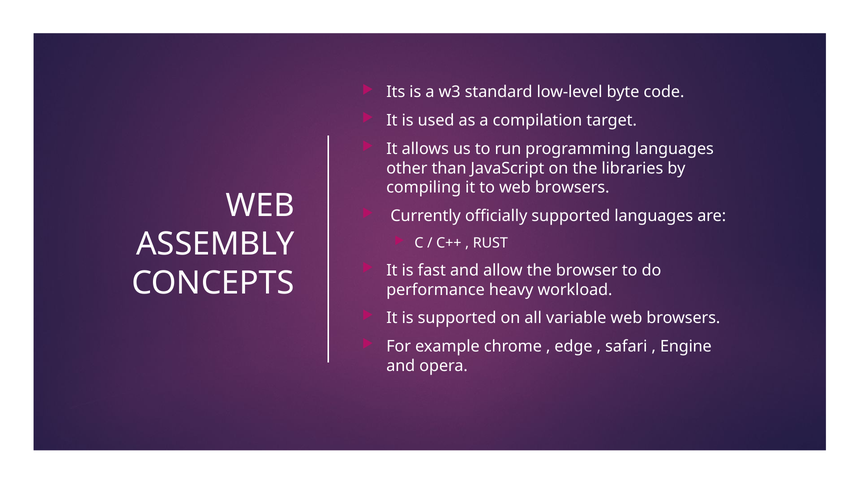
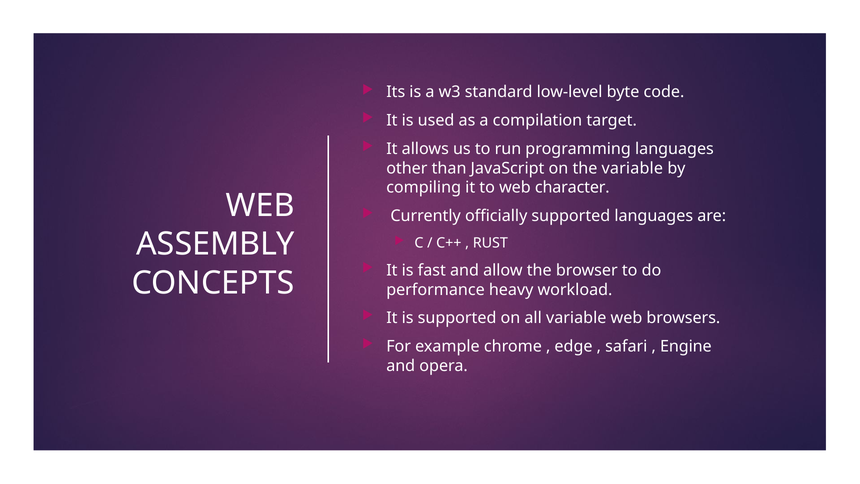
the libraries: libraries -> variable
to web browsers: browsers -> character
